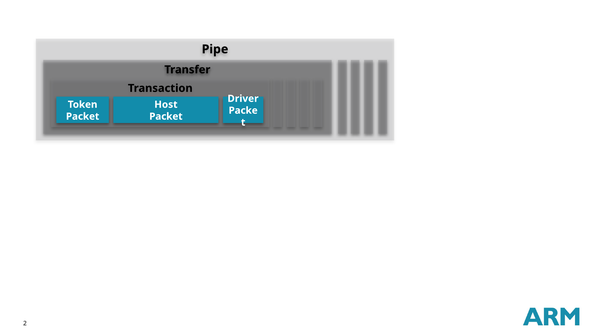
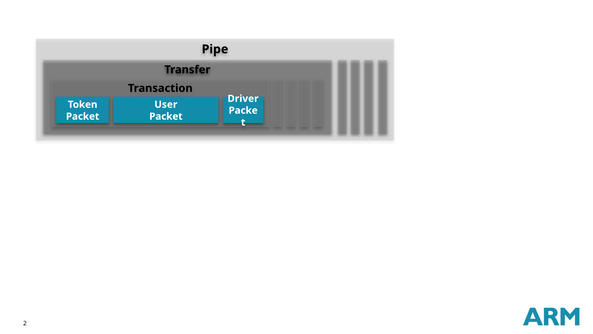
Host: Host -> User
